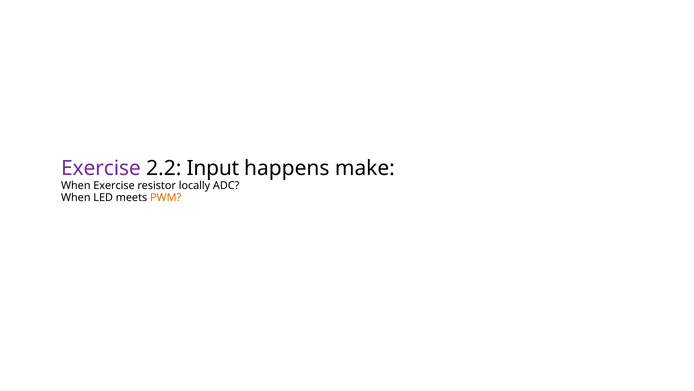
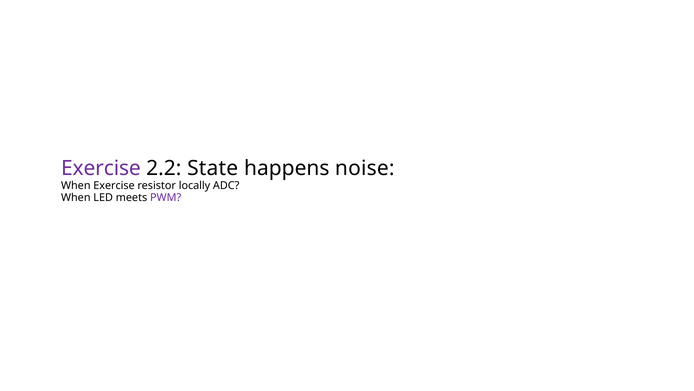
Input: Input -> State
make: make -> noise
PWM colour: orange -> purple
